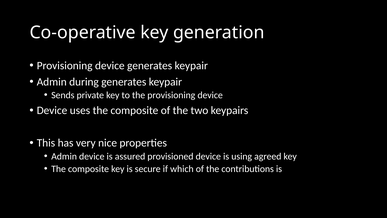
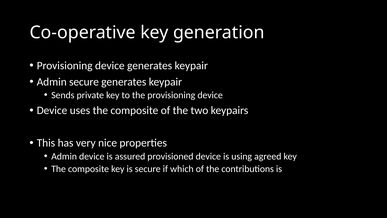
Admin during: during -> secure
